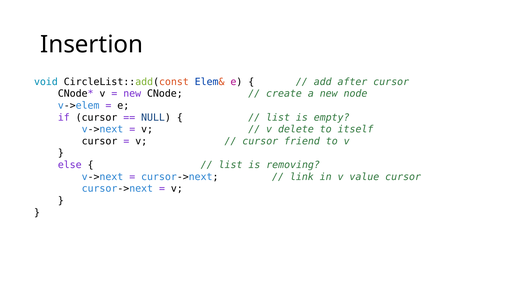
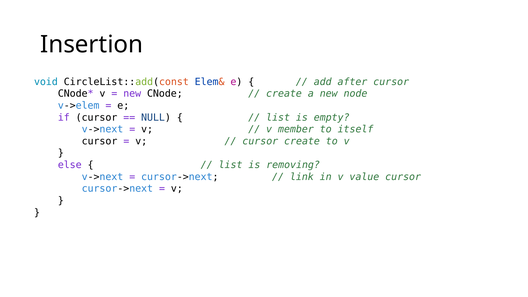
delete: delete -> member
cursor friend: friend -> create
